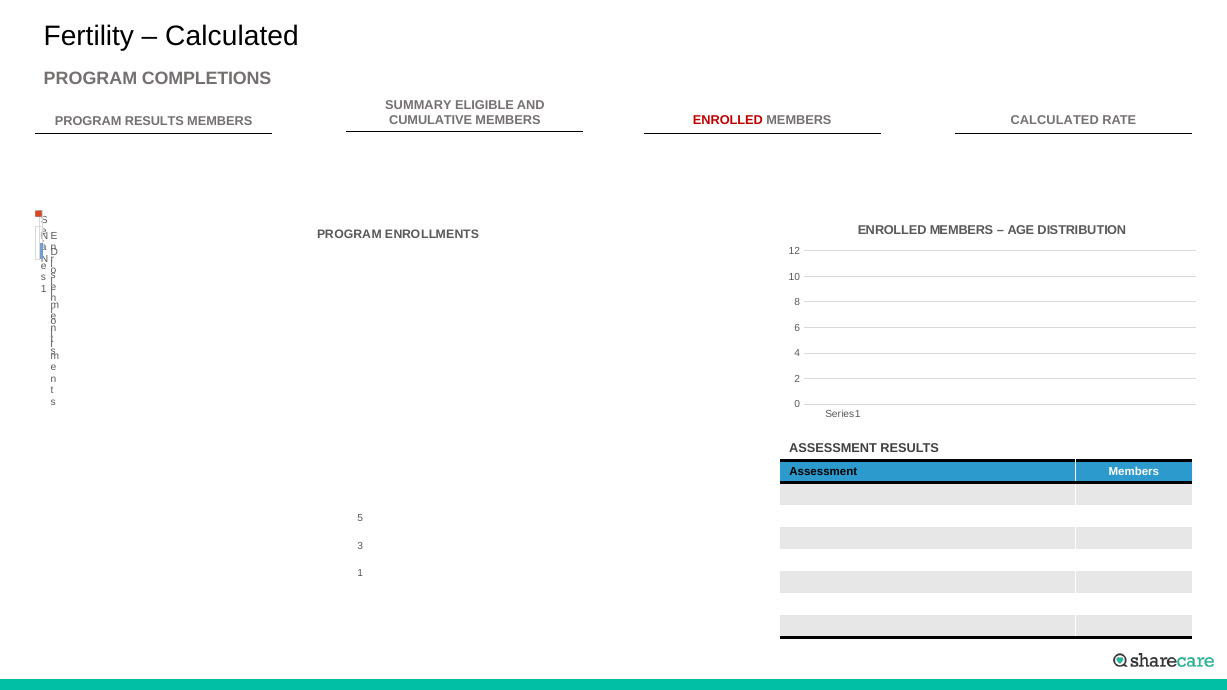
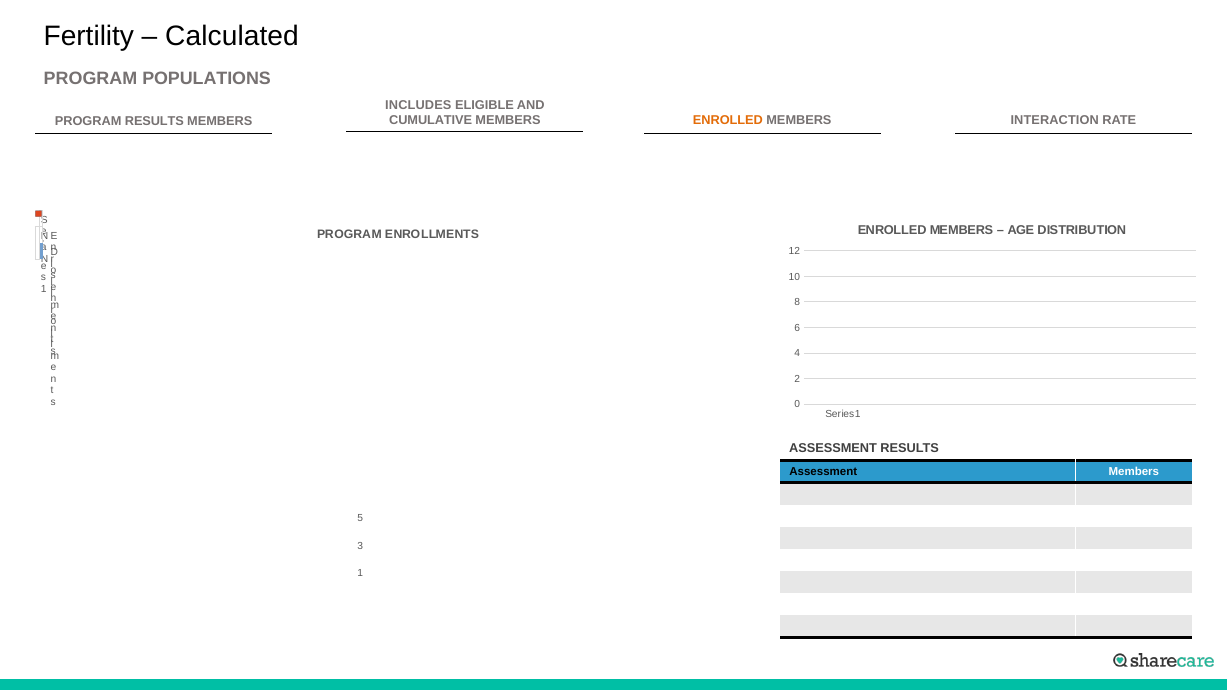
COMPLETIONS: COMPLETIONS -> POPULATIONS
SUMMARY: SUMMARY -> INCLUDES
ENROLLED at (728, 121) colour: red -> orange
MEMBERS CALCULATED: CALCULATED -> INTERACTION
